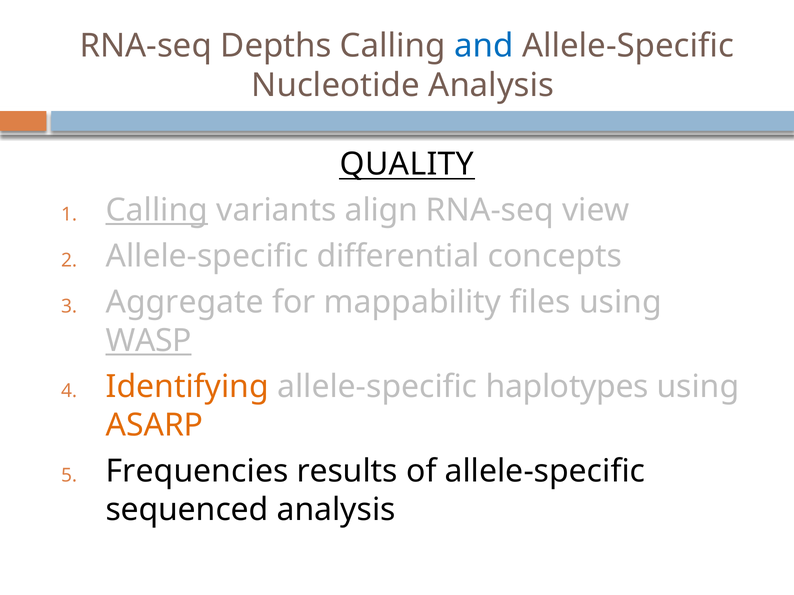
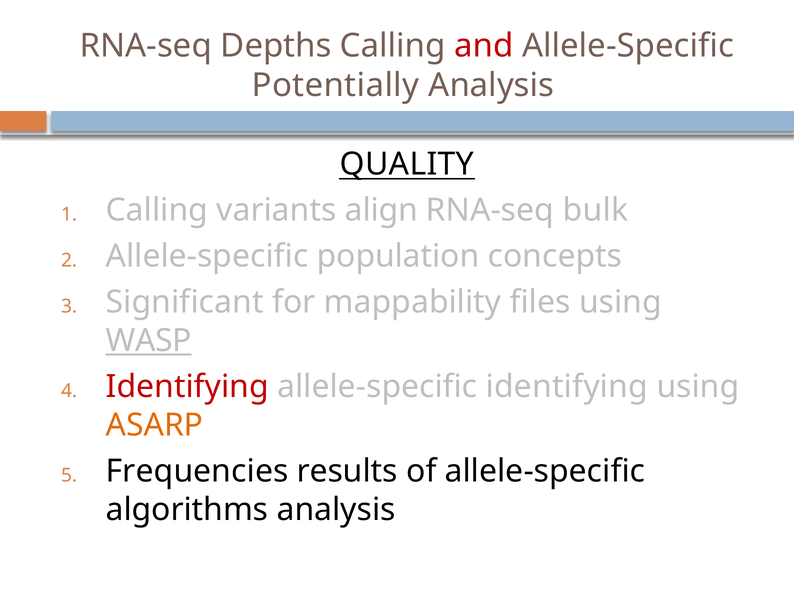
and colour: blue -> red
Nucleotide: Nucleotide -> Potentially
Calling at (157, 210) underline: present -> none
view: view -> bulk
differential: differential -> population
Aggregate: Aggregate -> Significant
Identifying at (187, 387) colour: orange -> red
allele-specific haplotypes: haplotypes -> identifying
sequenced: sequenced -> algorithms
